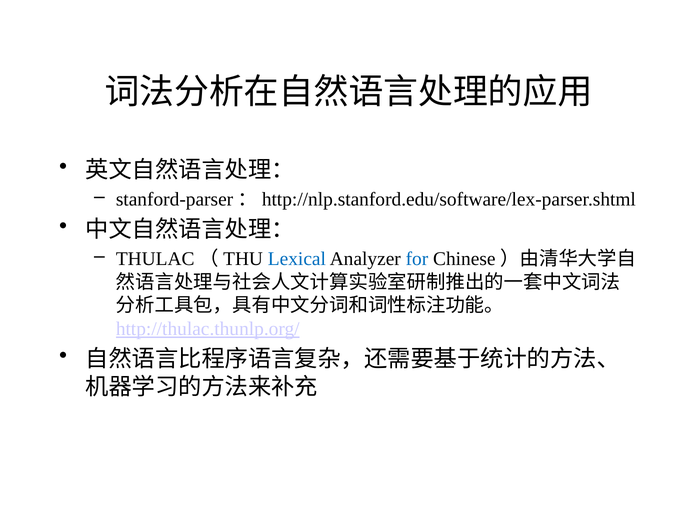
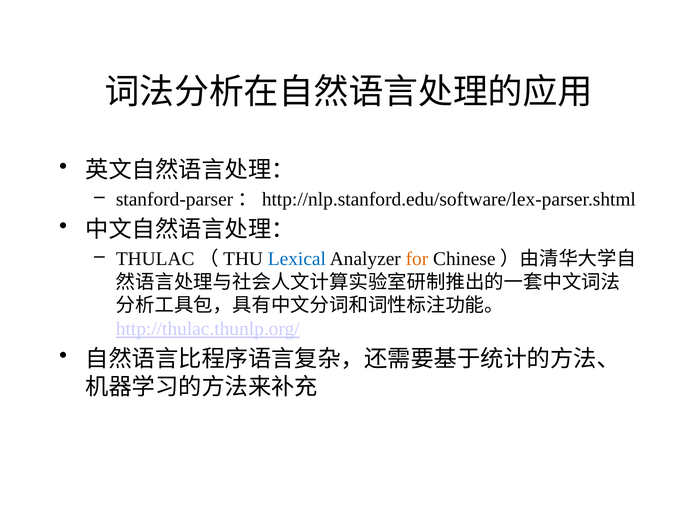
for colour: blue -> orange
